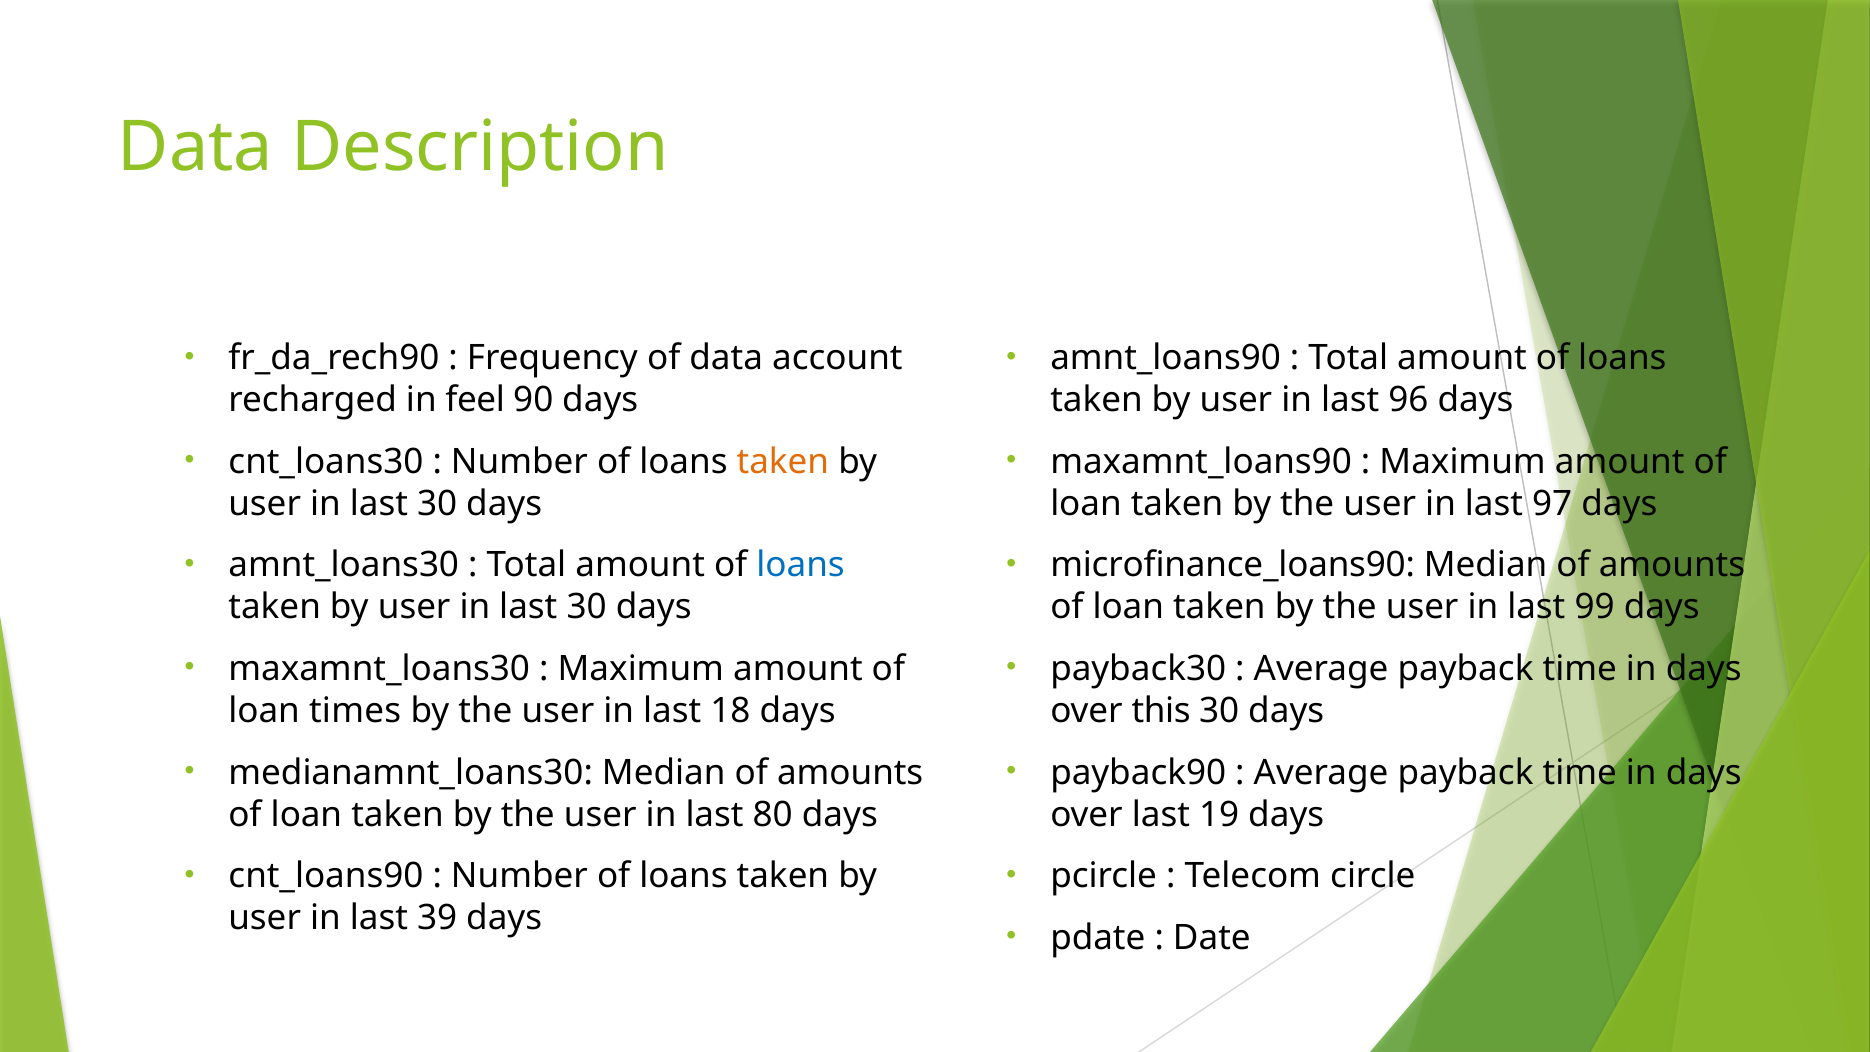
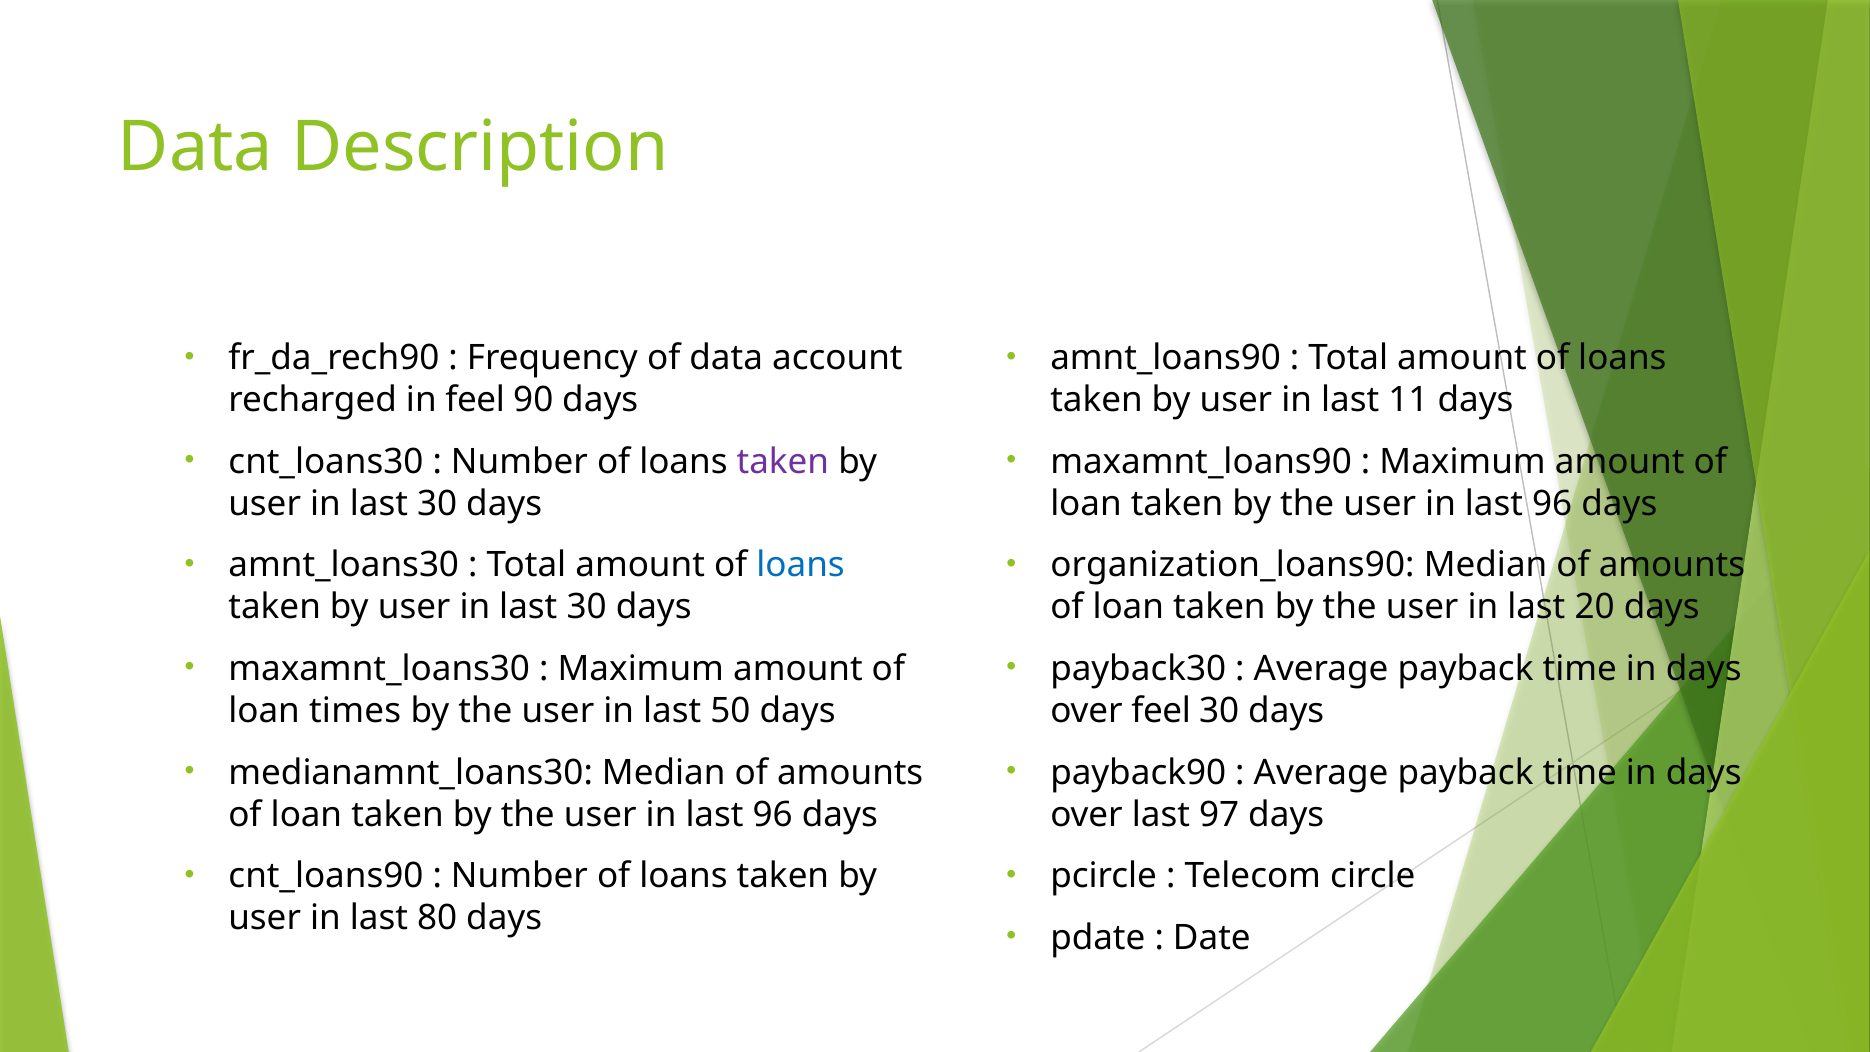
96: 96 -> 11
taken at (783, 462) colour: orange -> purple
97 at (1552, 504): 97 -> 96
microfinance_loans90: microfinance_loans90 -> organization_loans90
99: 99 -> 20
18: 18 -> 50
over this: this -> feel
80 at (773, 815): 80 -> 96
19: 19 -> 97
39: 39 -> 80
